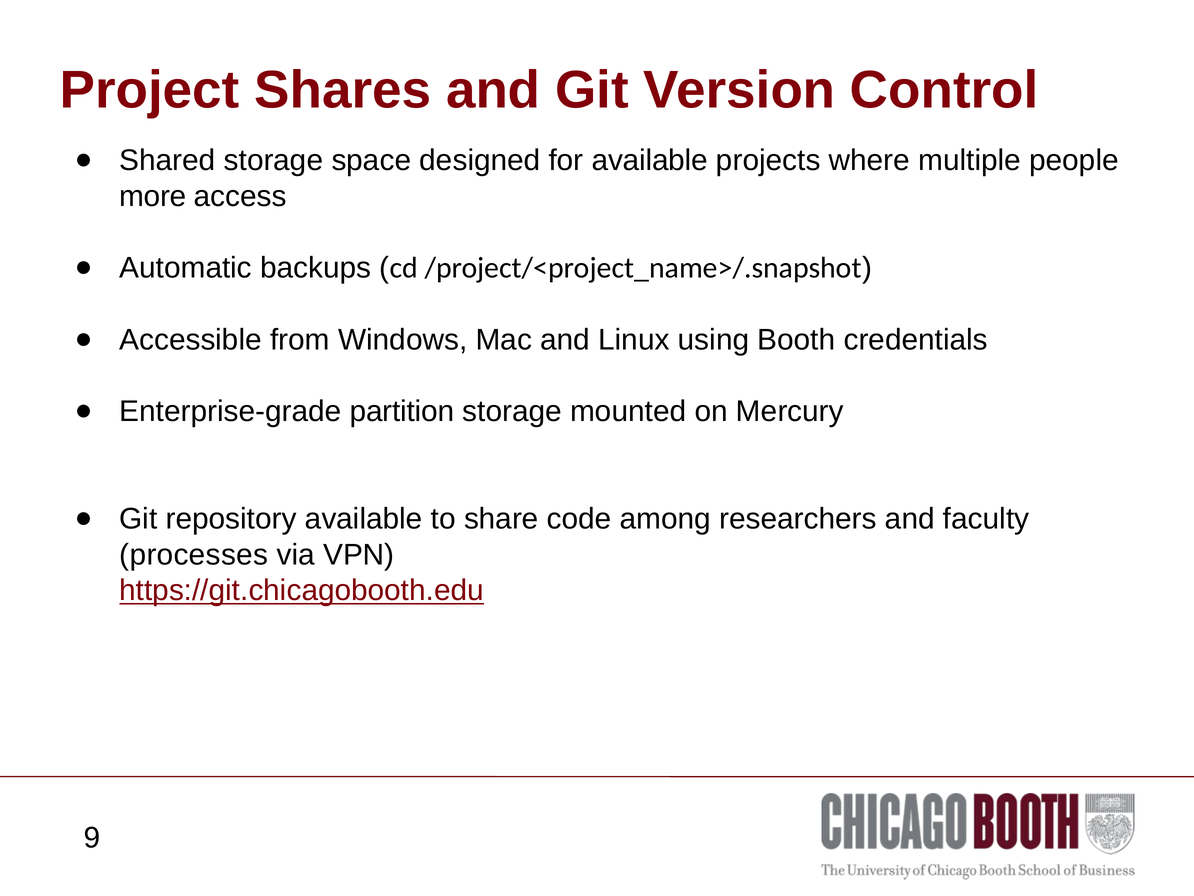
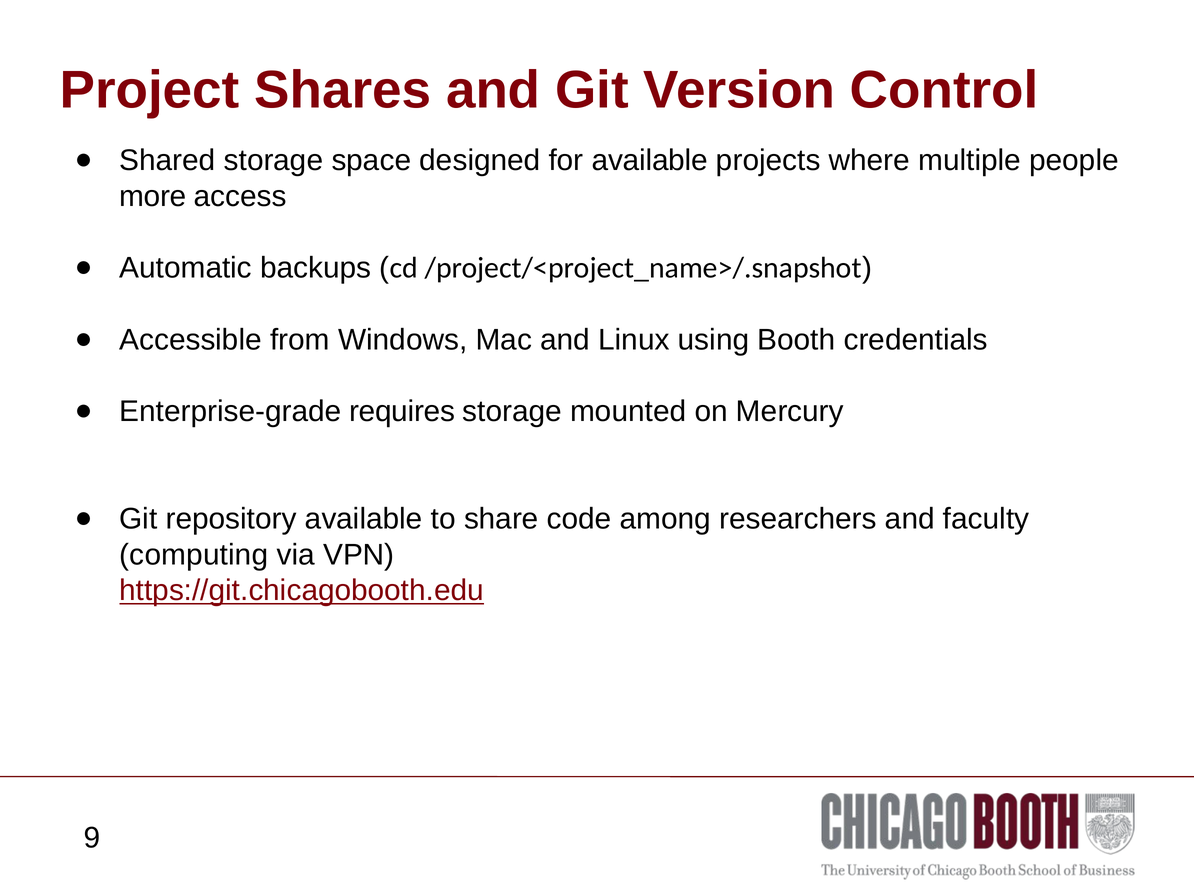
partition: partition -> requires
processes: processes -> computing
